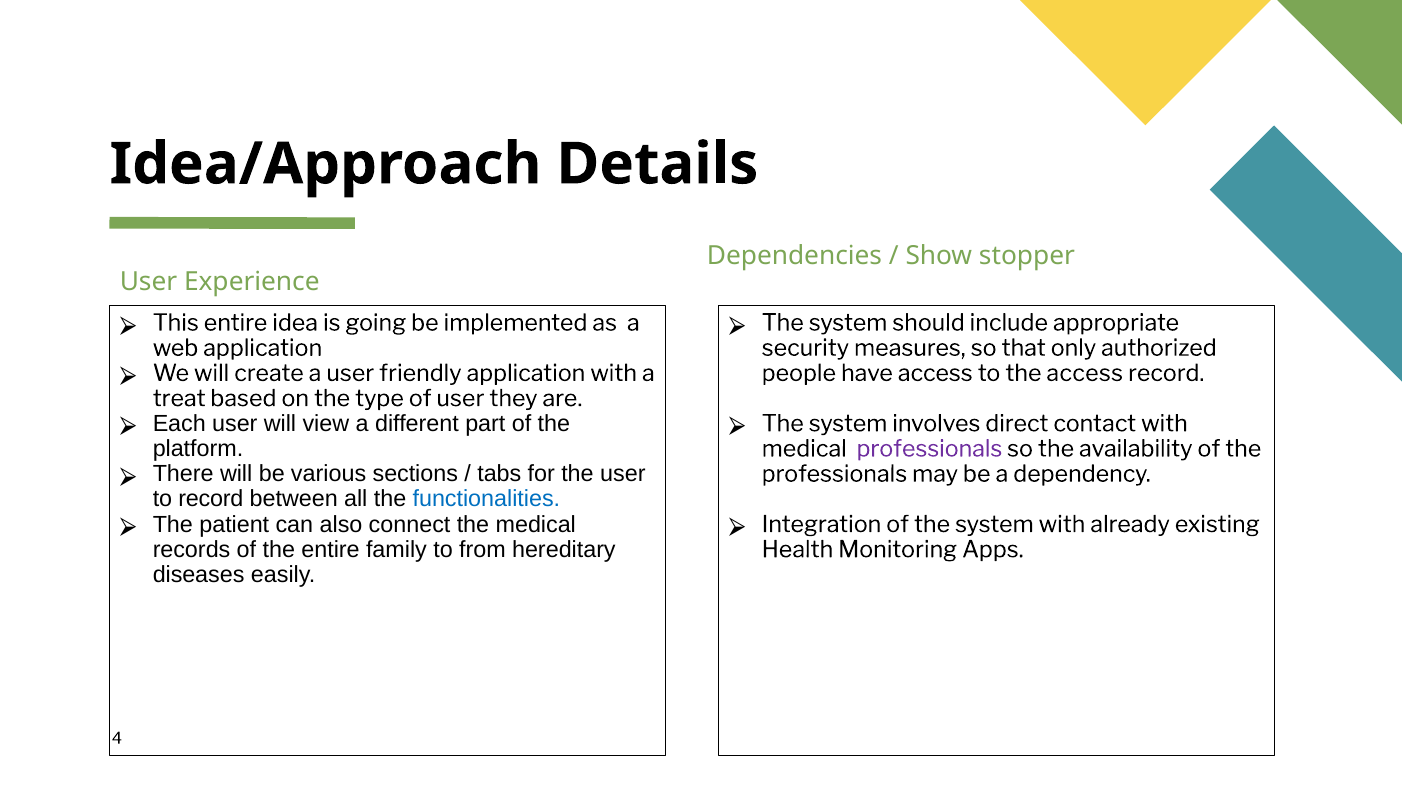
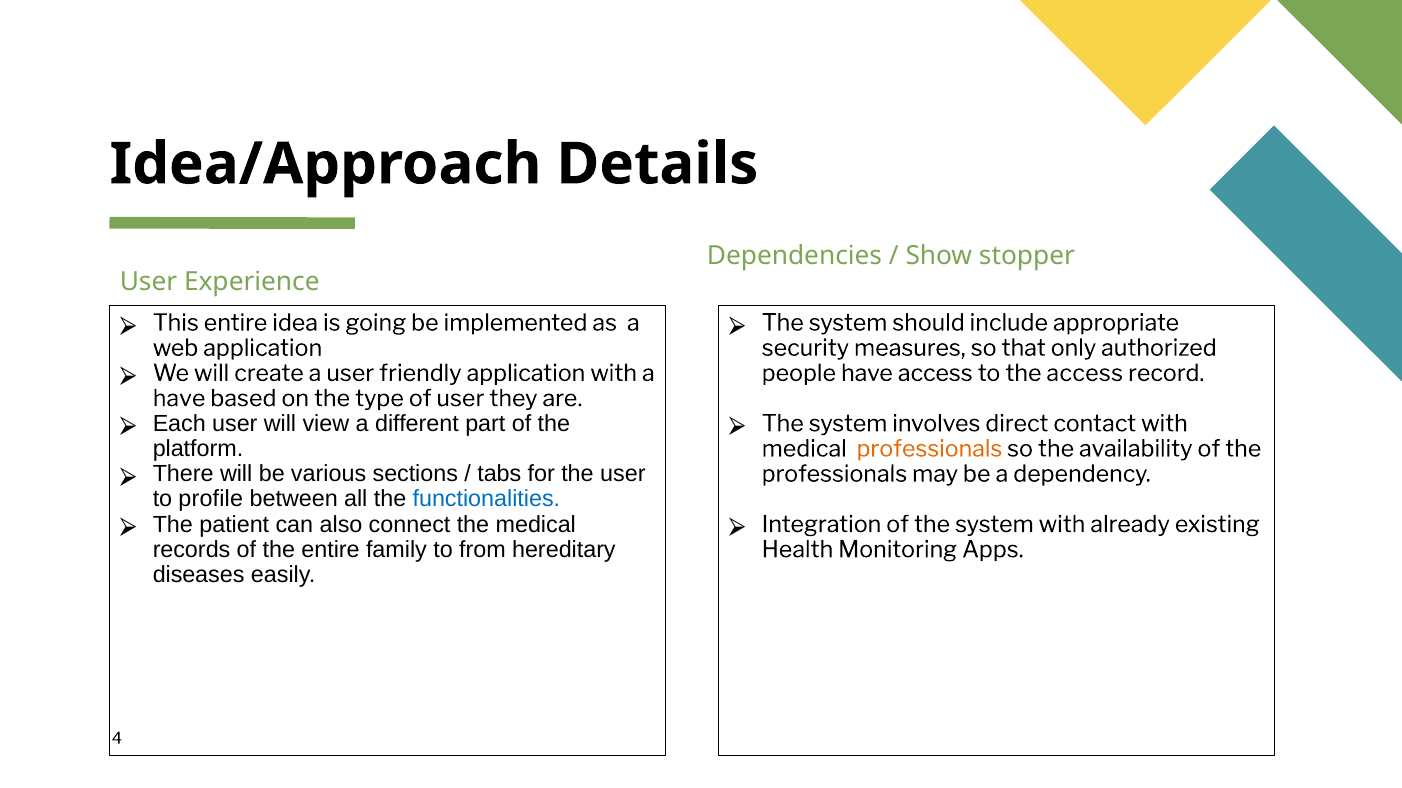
treat at (179, 399): treat -> have
professionals at (929, 449) colour: purple -> orange
to record: record -> profile
